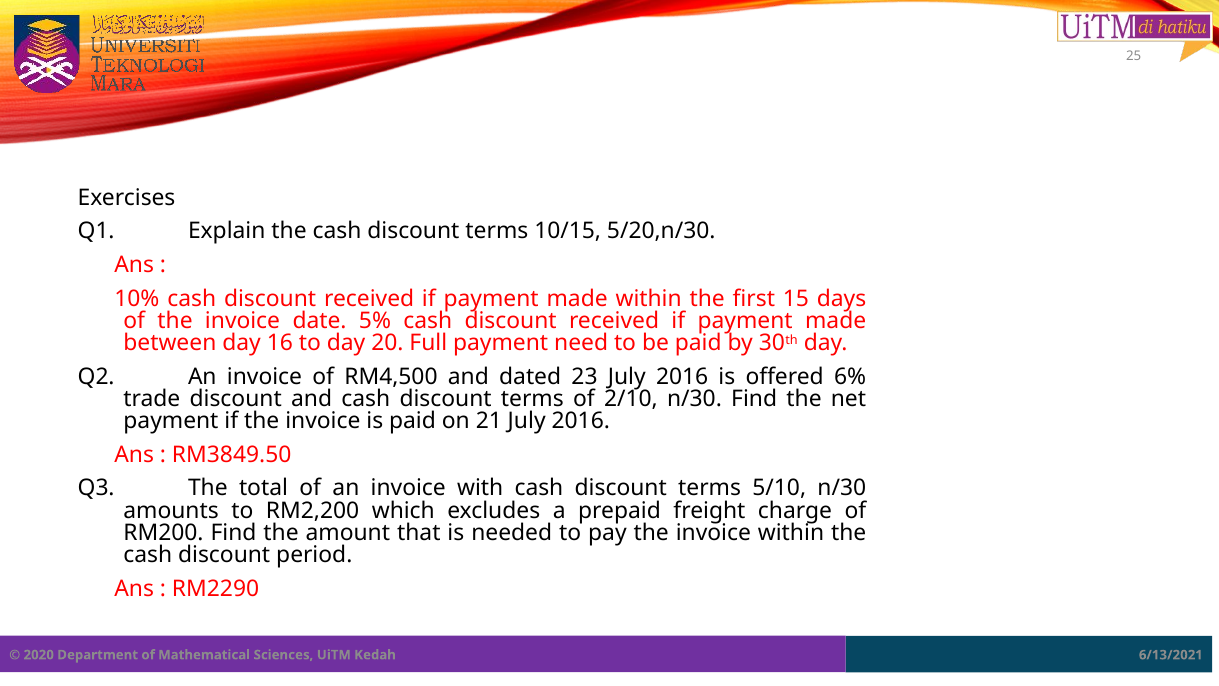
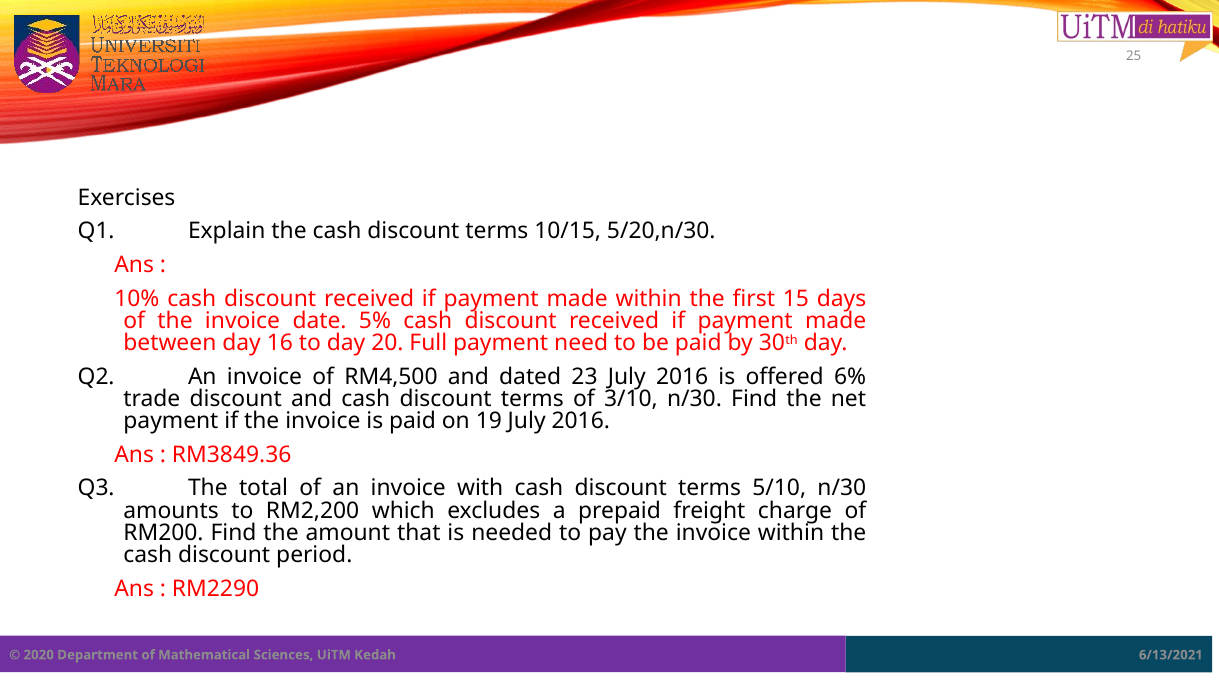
2/10: 2/10 -> 3/10
21: 21 -> 19
RM3849.50: RM3849.50 -> RM3849.36
